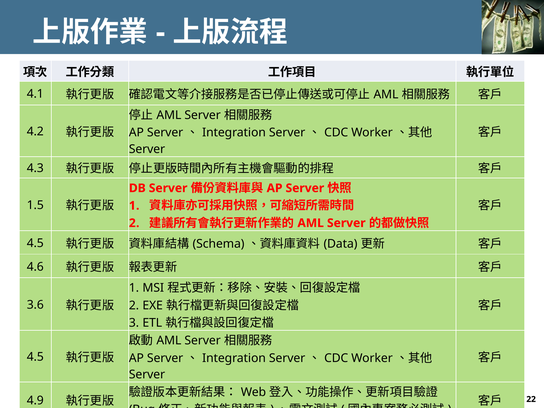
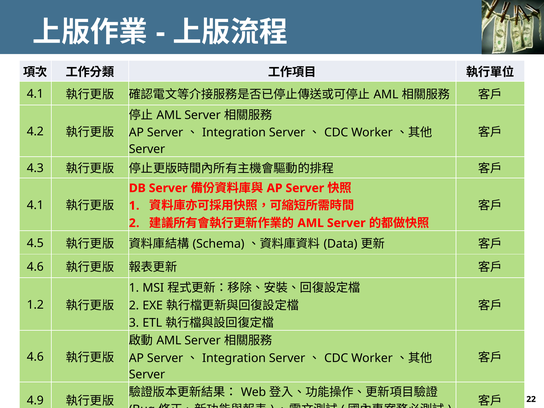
1.5 at (35, 205): 1.5 -> 4.1
3.6: 3.6 -> 1.2
4.5 at (35, 357): 4.5 -> 4.6
